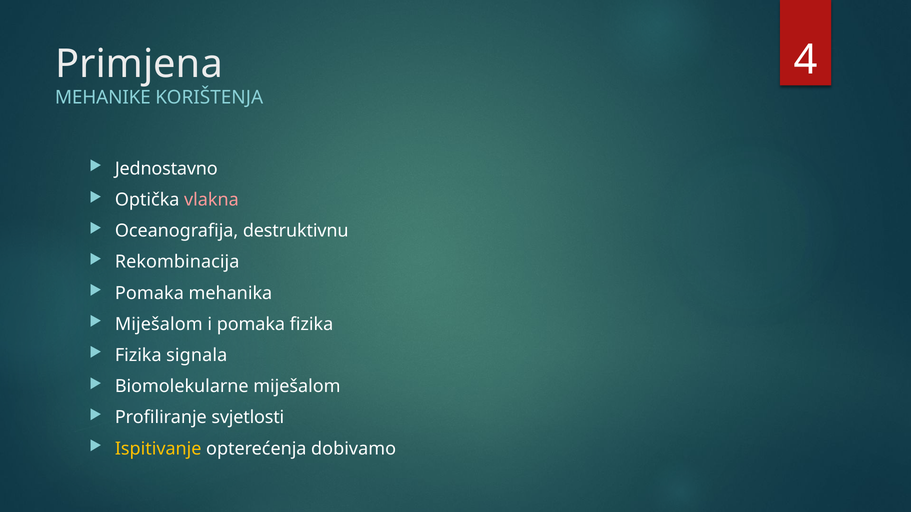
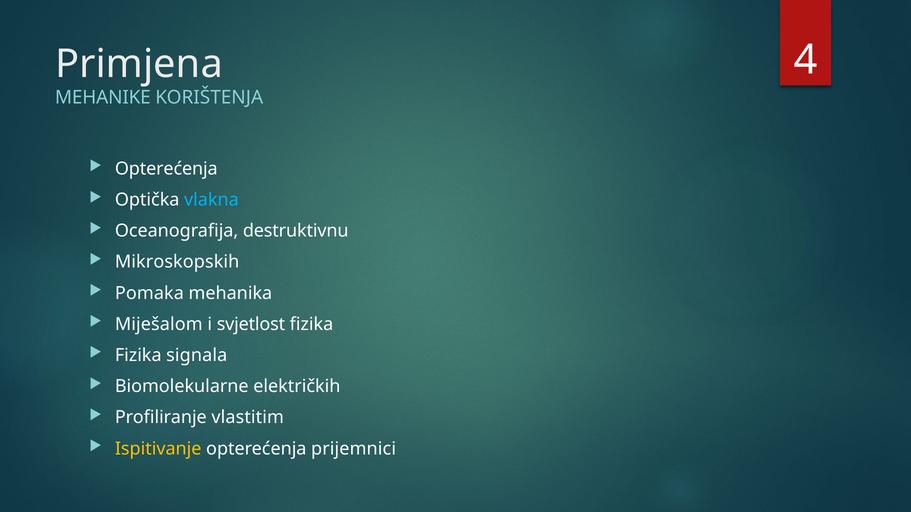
Jednostavno at (166, 169): Jednostavno -> Opterećenja
vlakna colour: pink -> light blue
Rekombinacija: Rekombinacija -> Mikroskopskih
i pomaka: pomaka -> svjetlost
Biomolekularne miješalom: miješalom -> električkih
svjetlosti: svjetlosti -> vlastitim
dobivamo: dobivamo -> prijemnici
